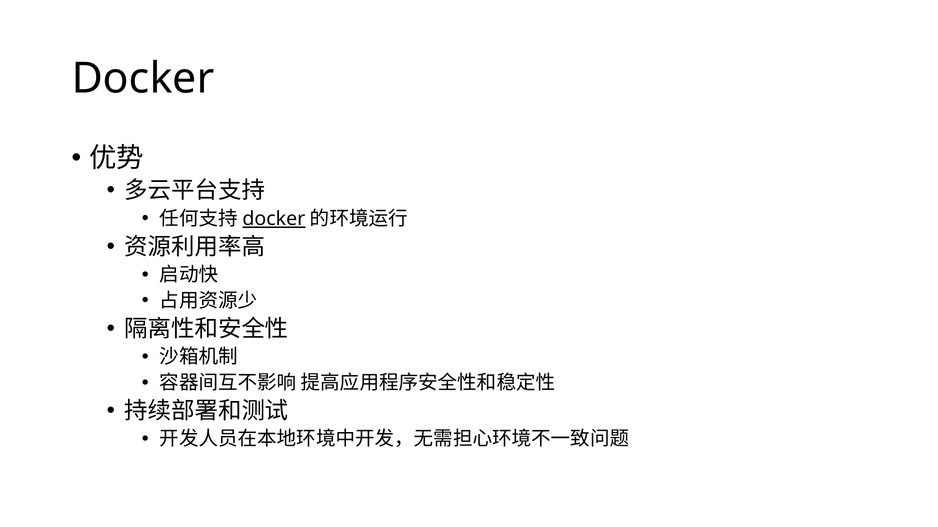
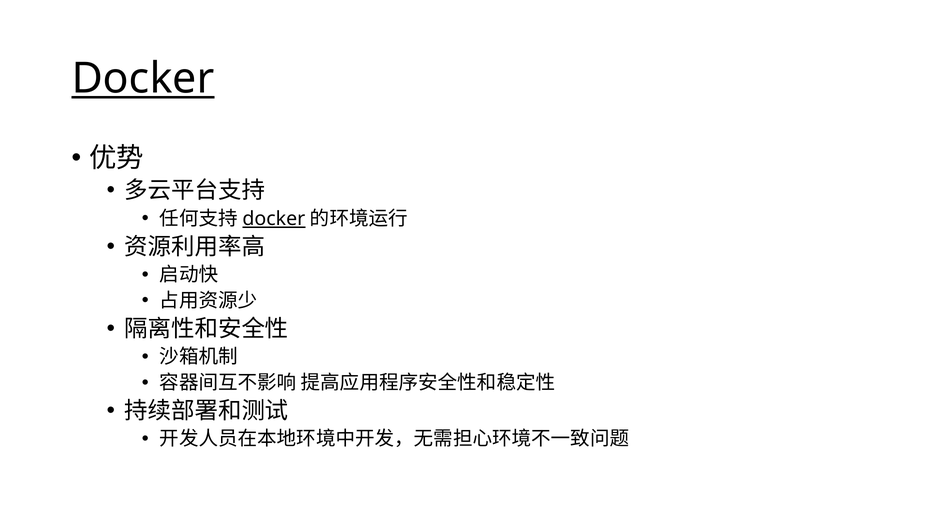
Docker at (143, 79) underline: none -> present
